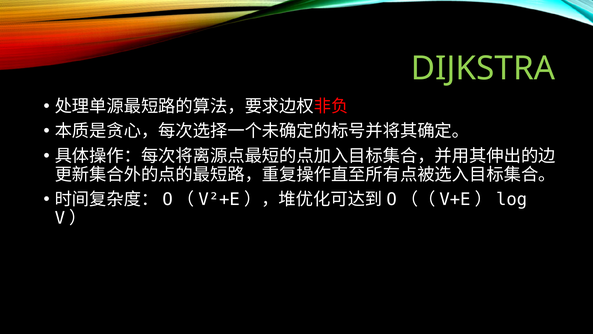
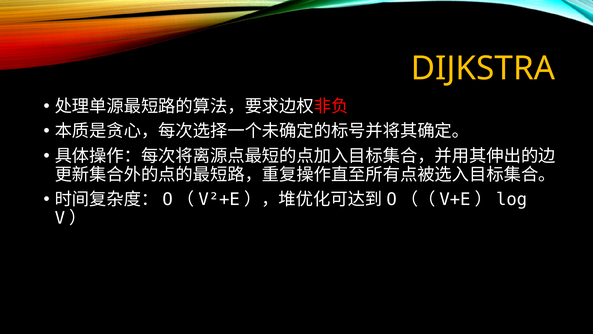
DIJKSTRA colour: light green -> yellow
